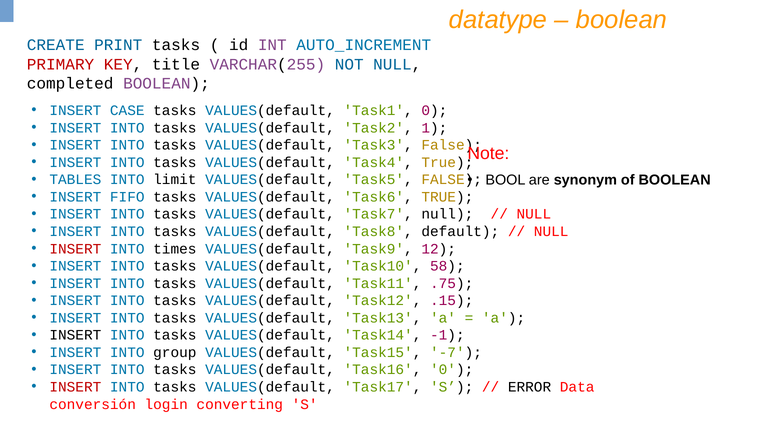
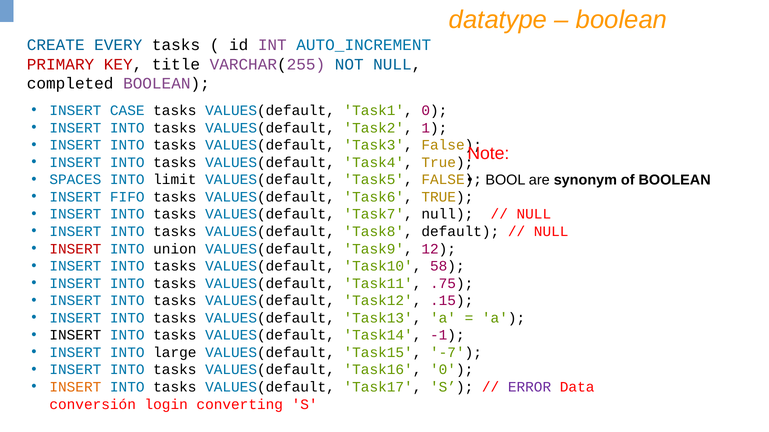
PRINT: PRINT -> EVERY
TABLES: TABLES -> SPACES
times: times -> union
group: group -> large
INSERT at (75, 387) colour: red -> orange
ERROR colour: black -> purple
